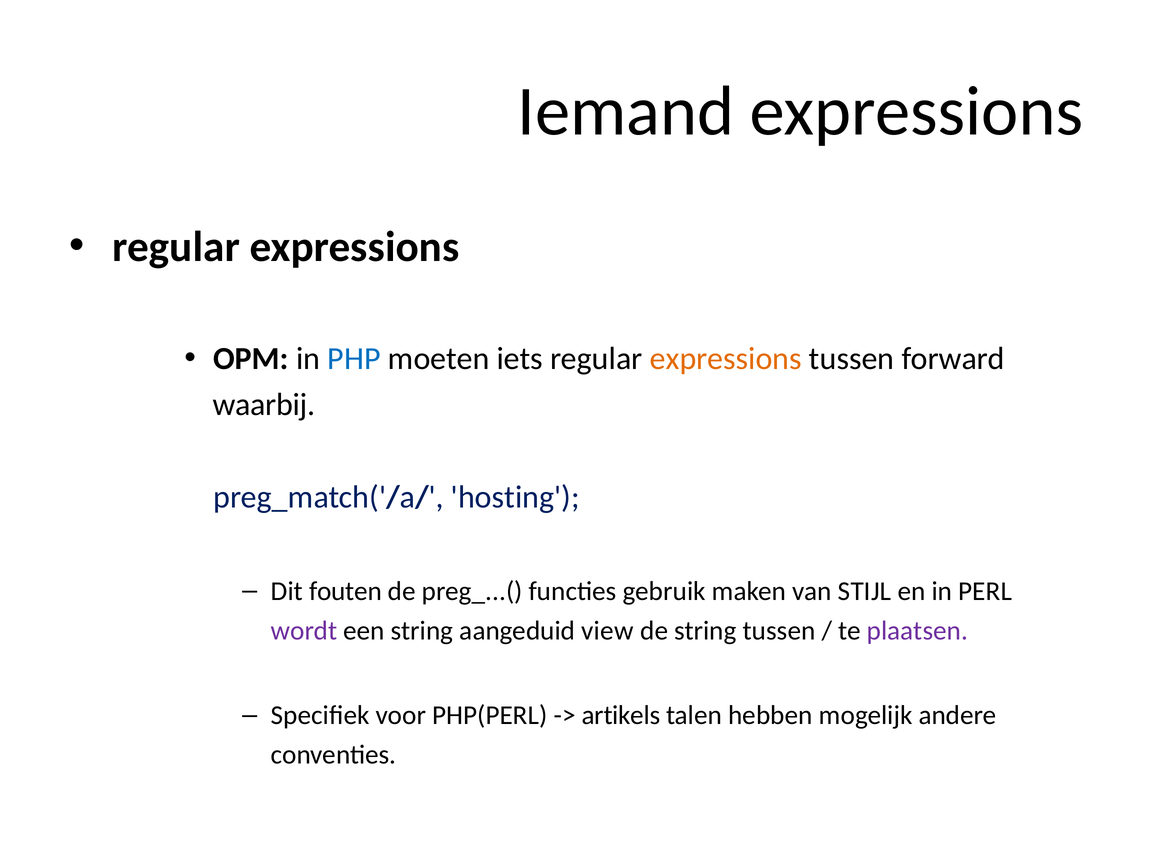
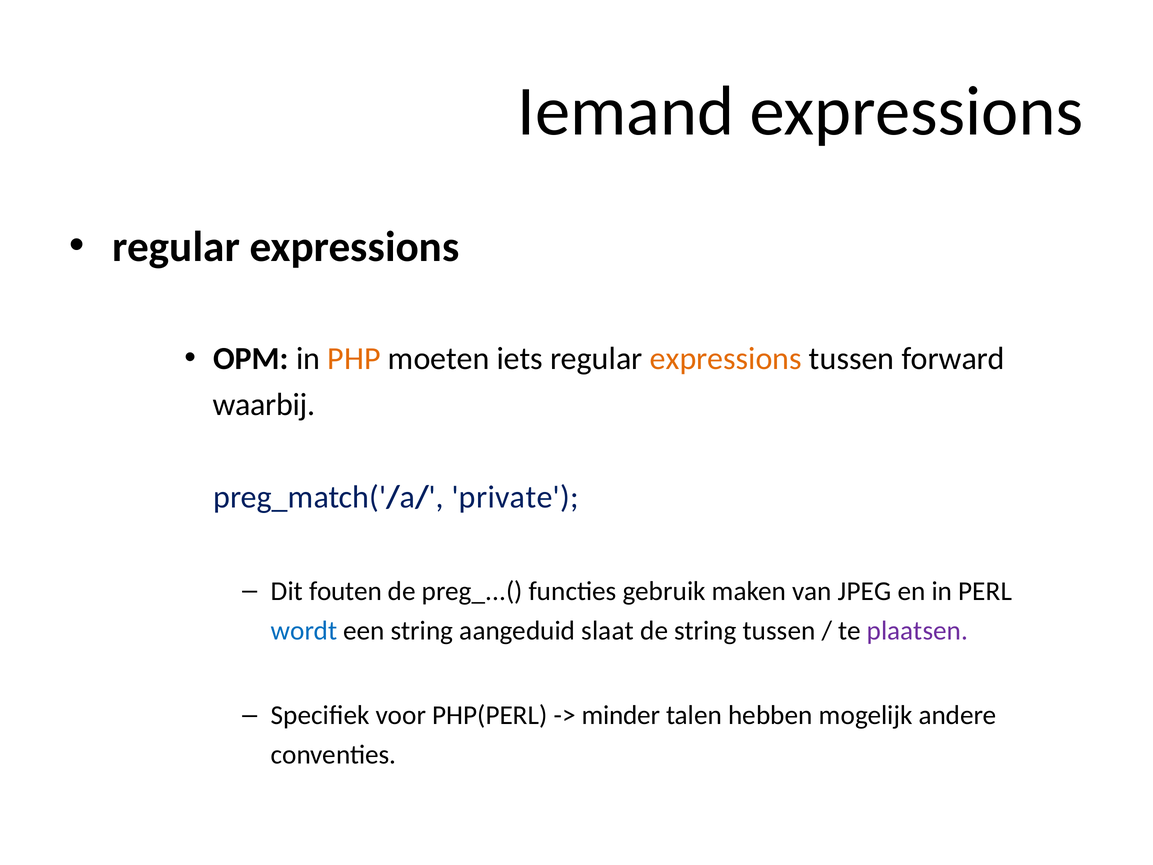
PHP colour: blue -> orange
hosting: hosting -> private
STIJL: STIJL -> JPEG
wordt colour: purple -> blue
view: view -> slaat
artikels: artikels -> minder
